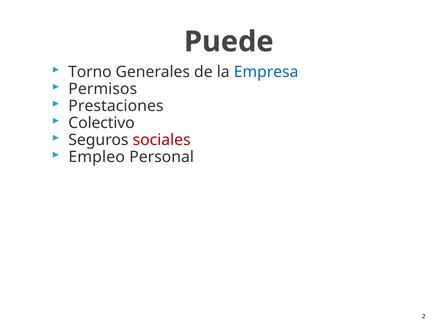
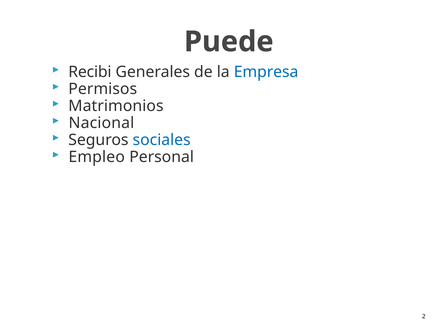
Torno: Torno -> Recibi
Prestaciones: Prestaciones -> Matrimonios
Colectivo: Colectivo -> Nacional
sociales colour: red -> blue
